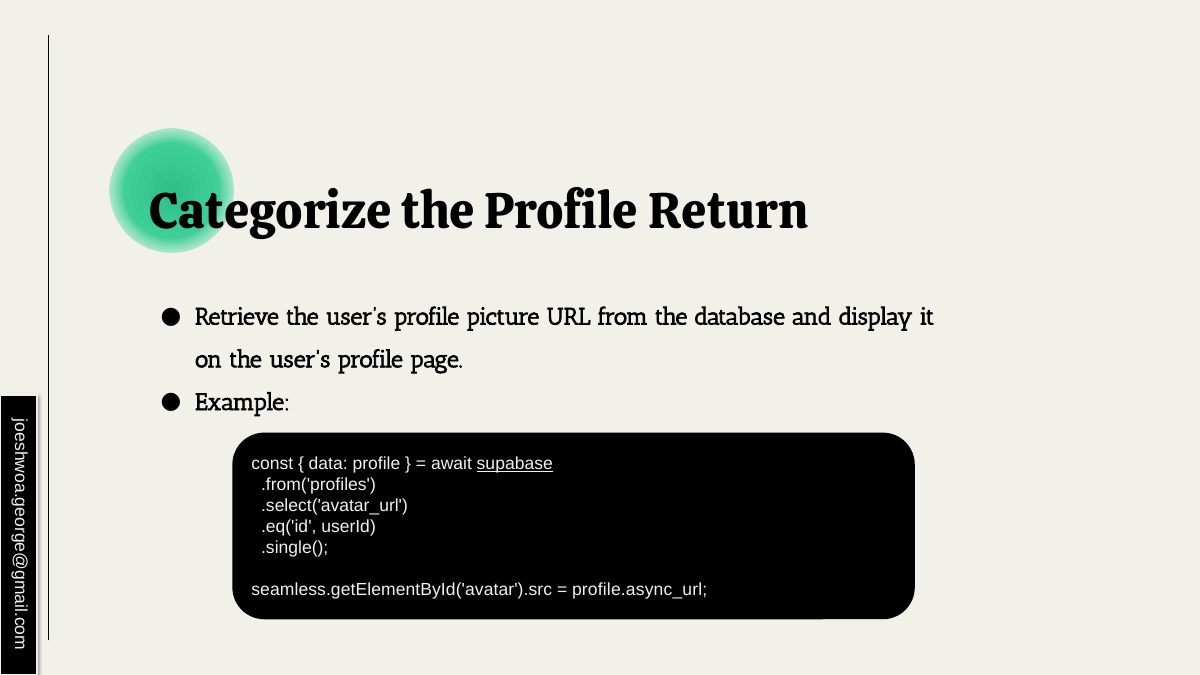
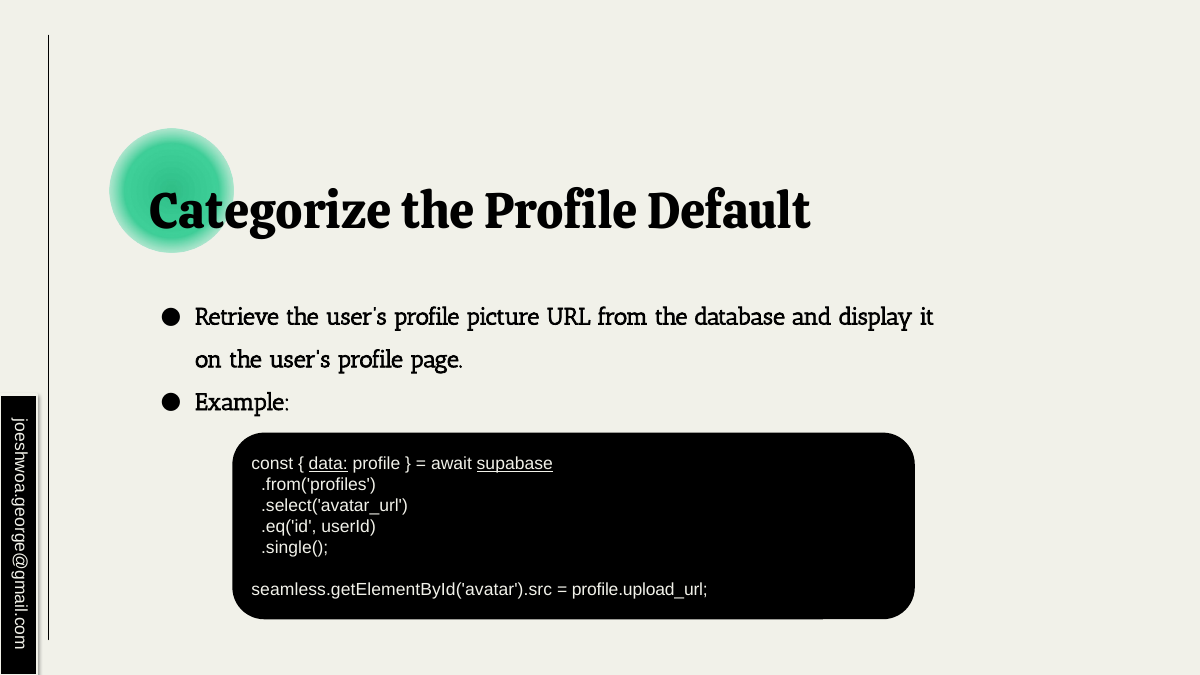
Return: Return -> Default
data underline: none -> present
profile.async_url: profile.async_url -> profile.upload_url
